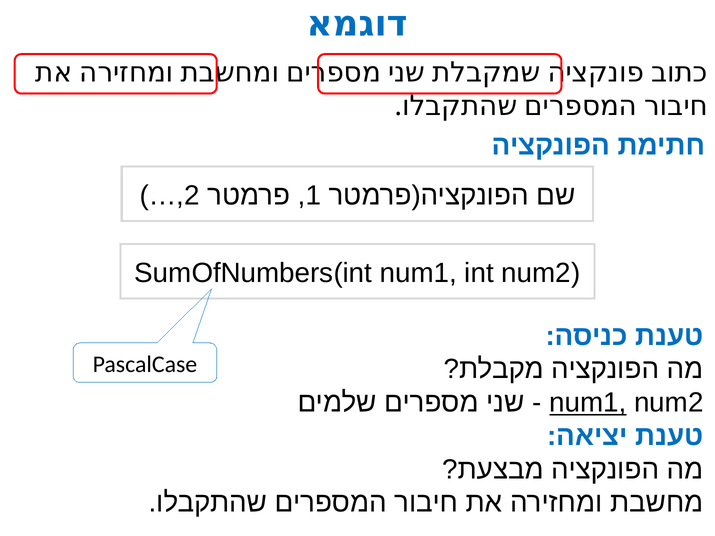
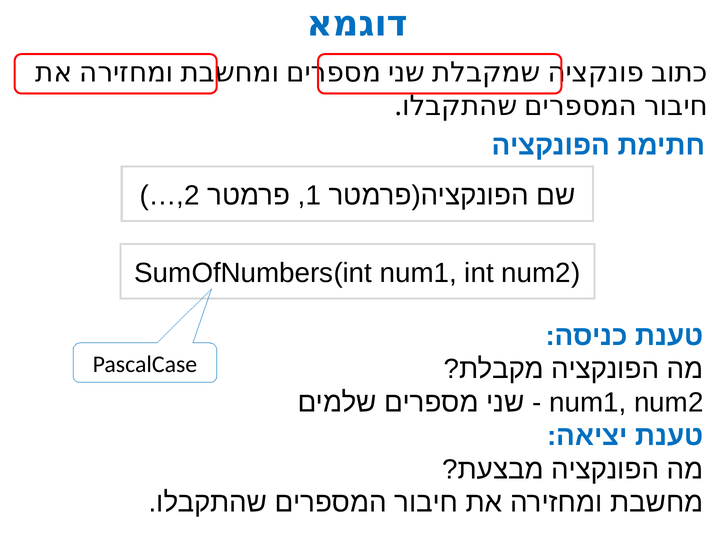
num1 at (588, 403) underline: present -> none
